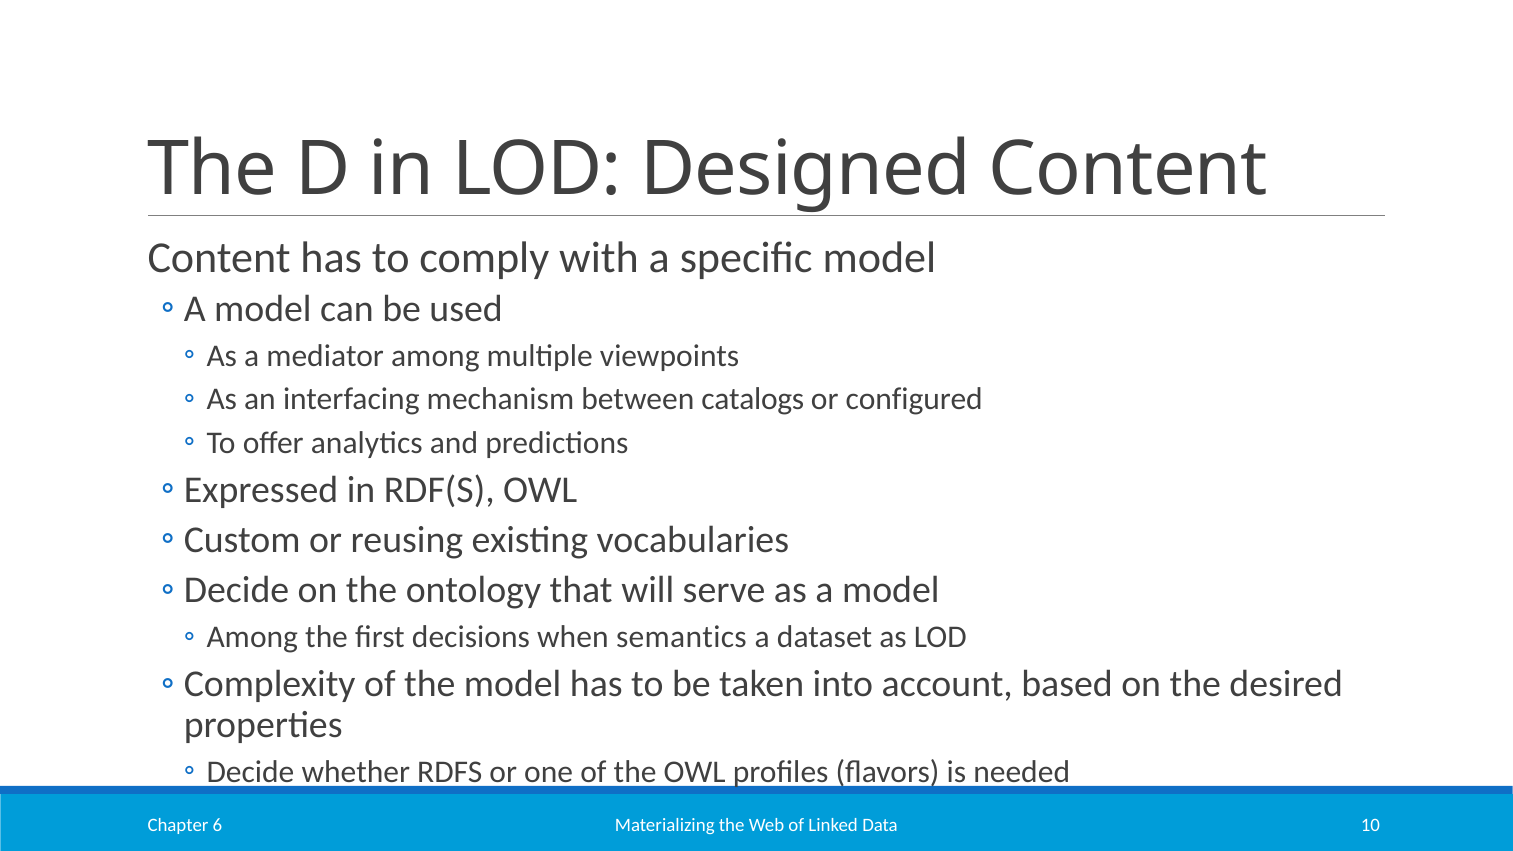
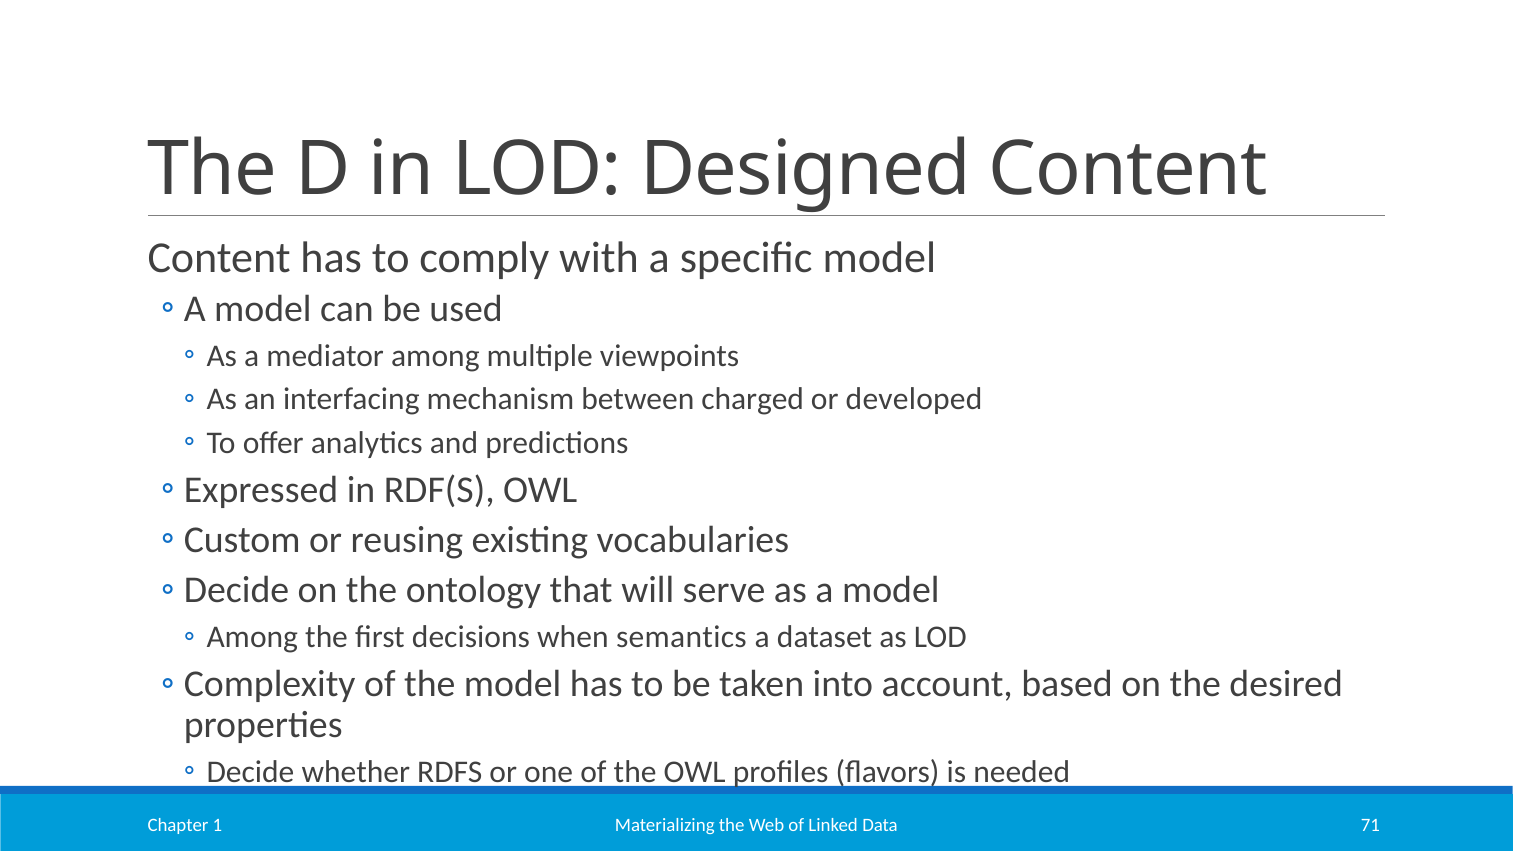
catalogs: catalogs -> charged
configured: configured -> developed
10: 10 -> 71
6: 6 -> 1
